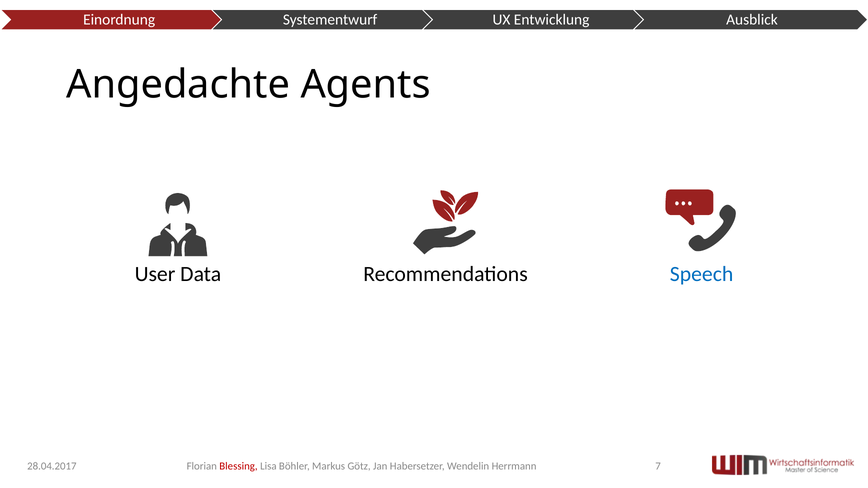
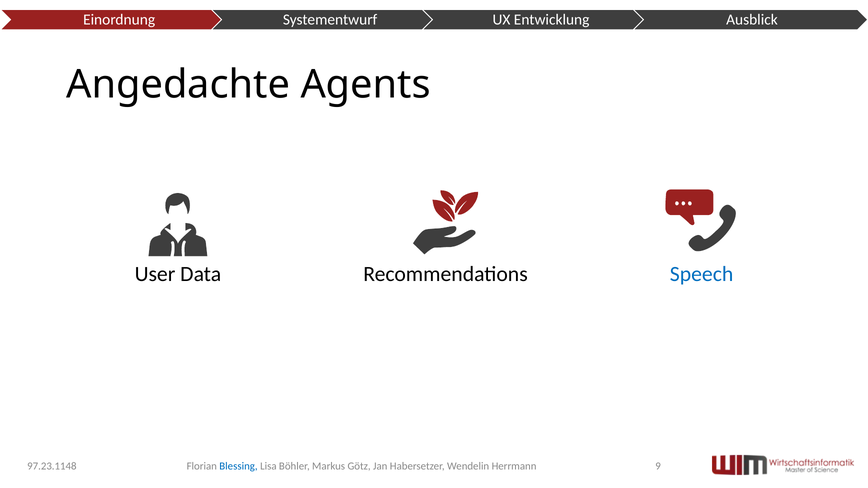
Blessing colour: red -> blue
7: 7 -> 9
28.04.2017: 28.04.2017 -> 97.23.1148
